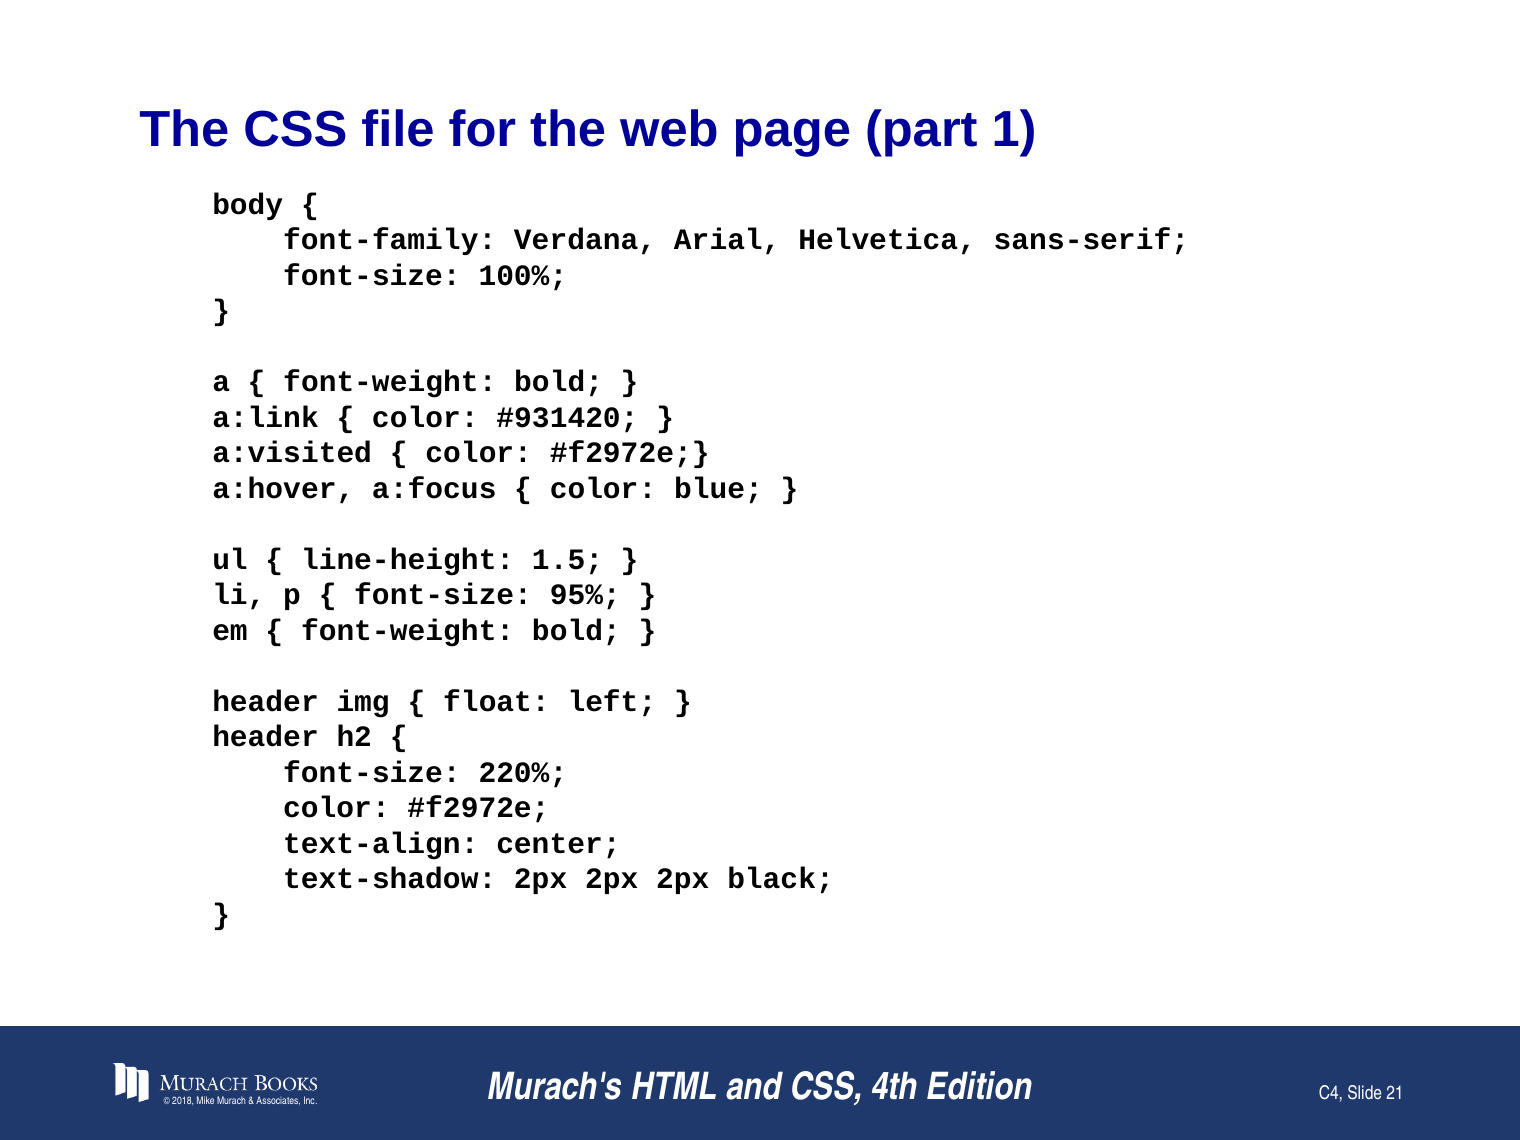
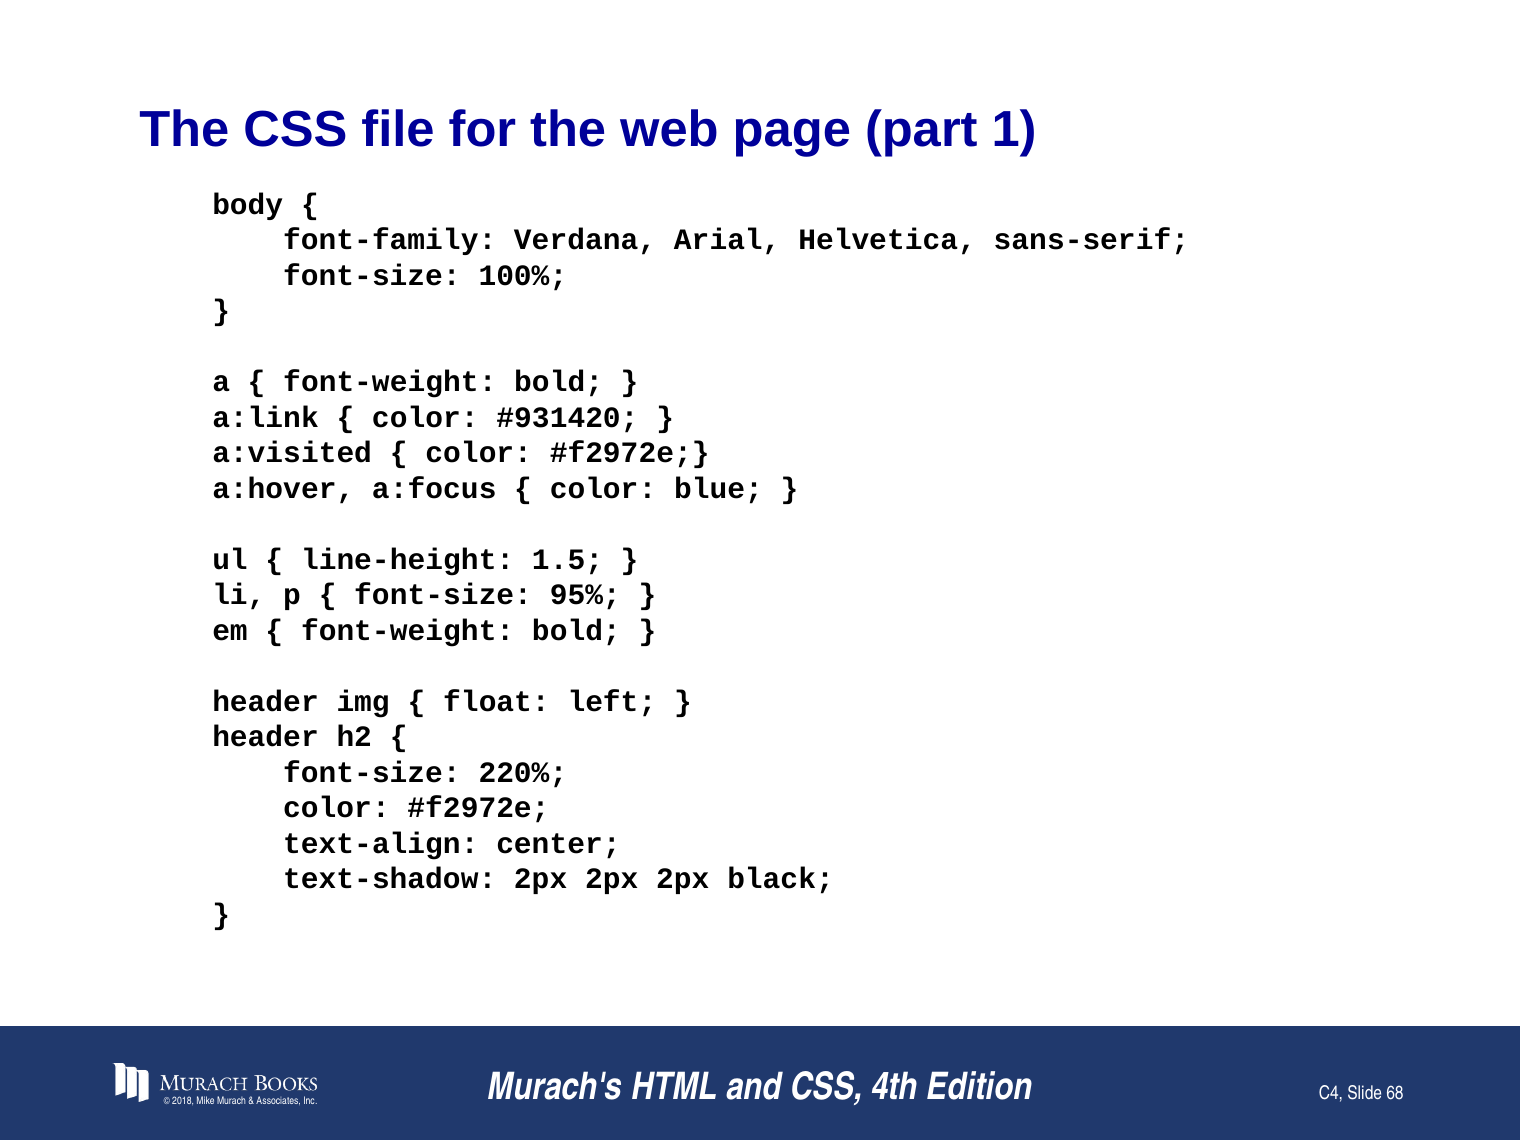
21: 21 -> 68
